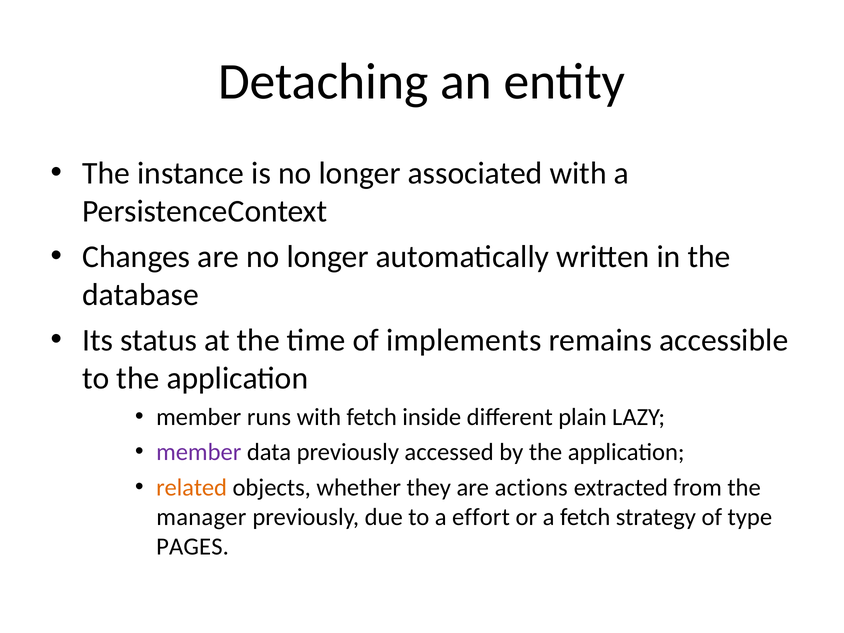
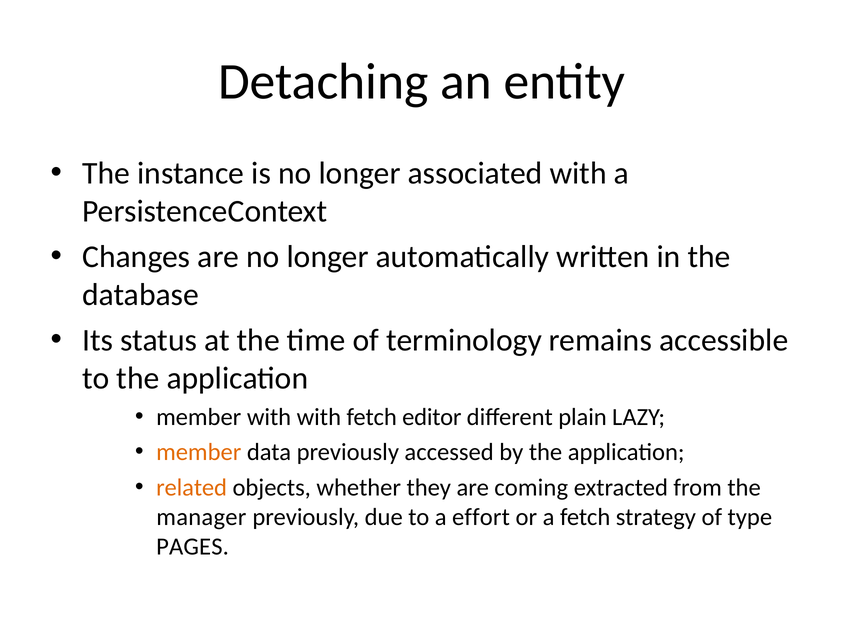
implements: implements -> terminology
member runs: runs -> with
inside: inside -> editor
member at (199, 452) colour: purple -> orange
actions: actions -> coming
